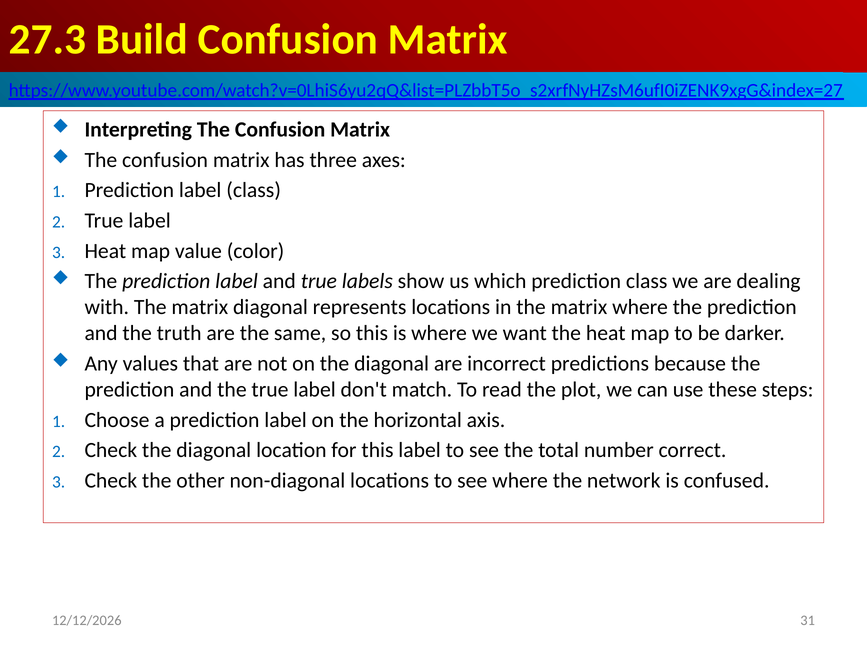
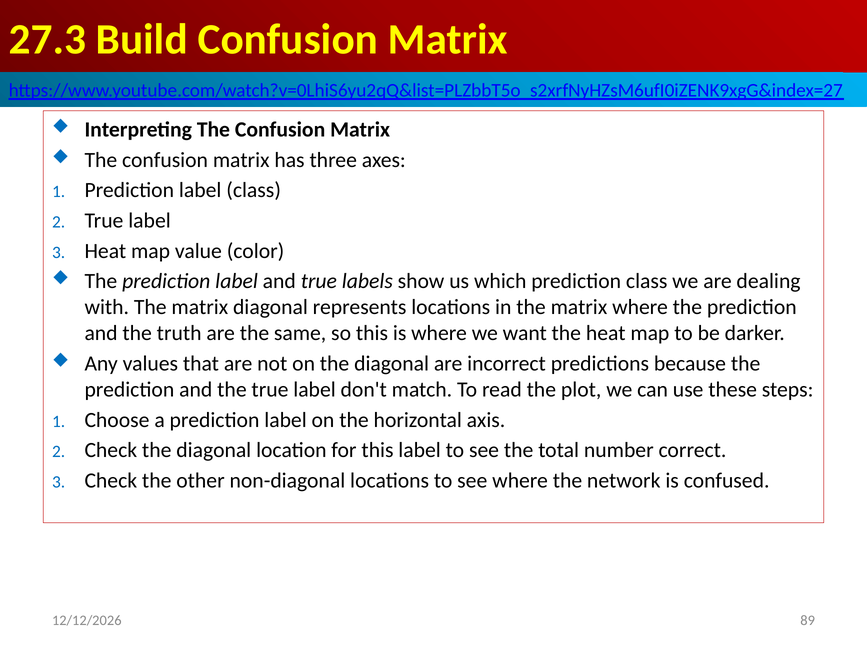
31: 31 -> 89
